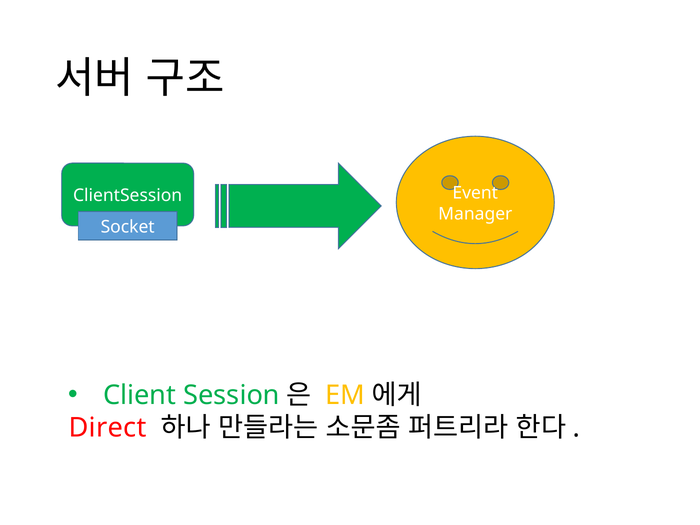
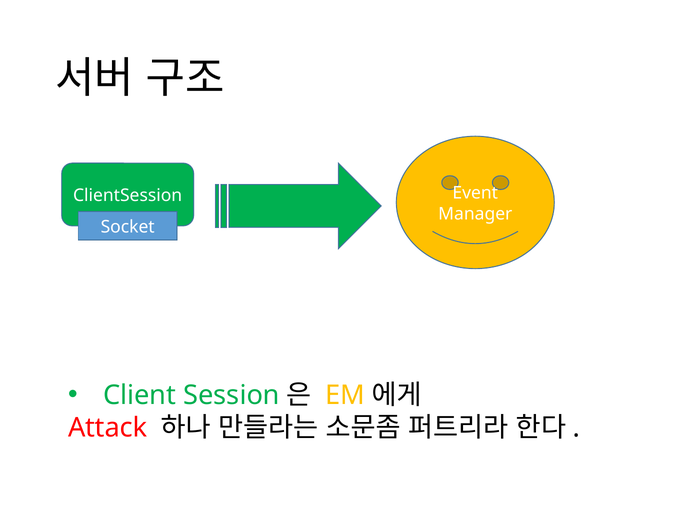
Direct: Direct -> Attack
